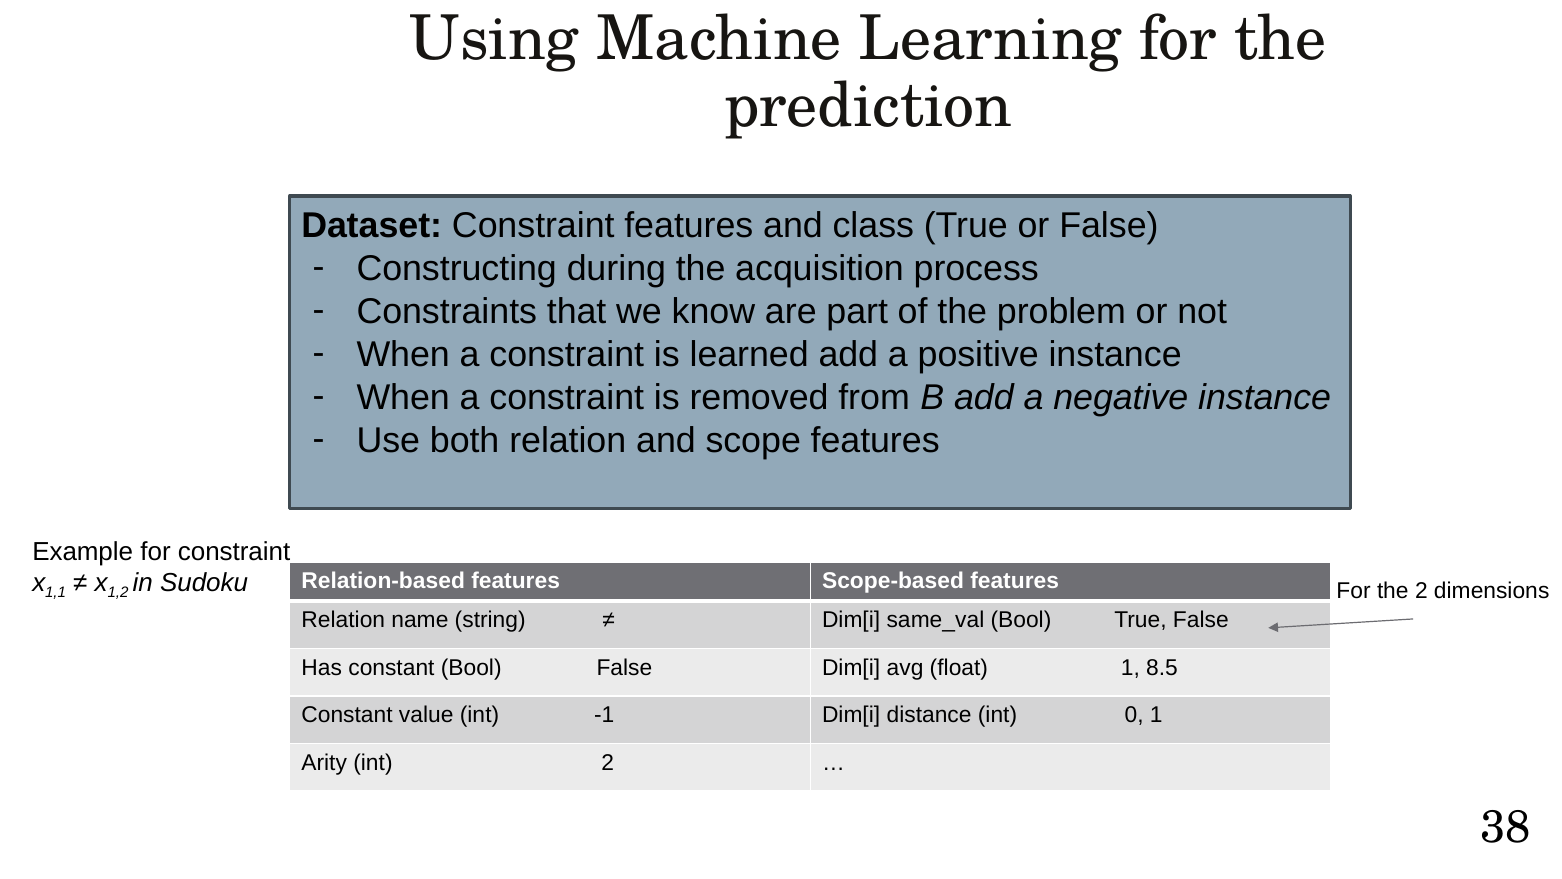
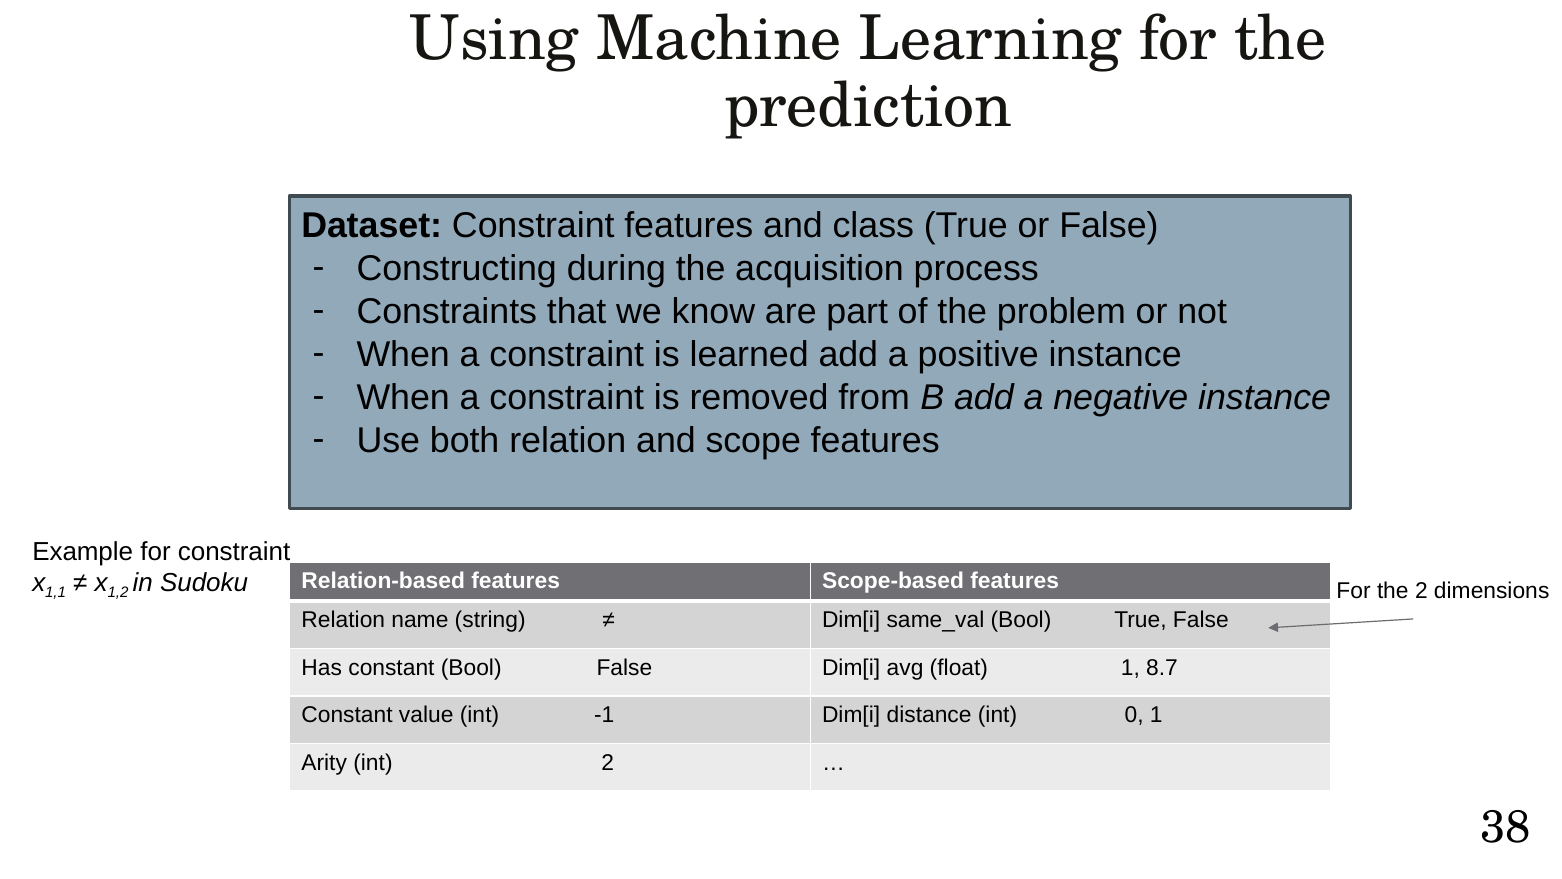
8.5: 8.5 -> 8.7
